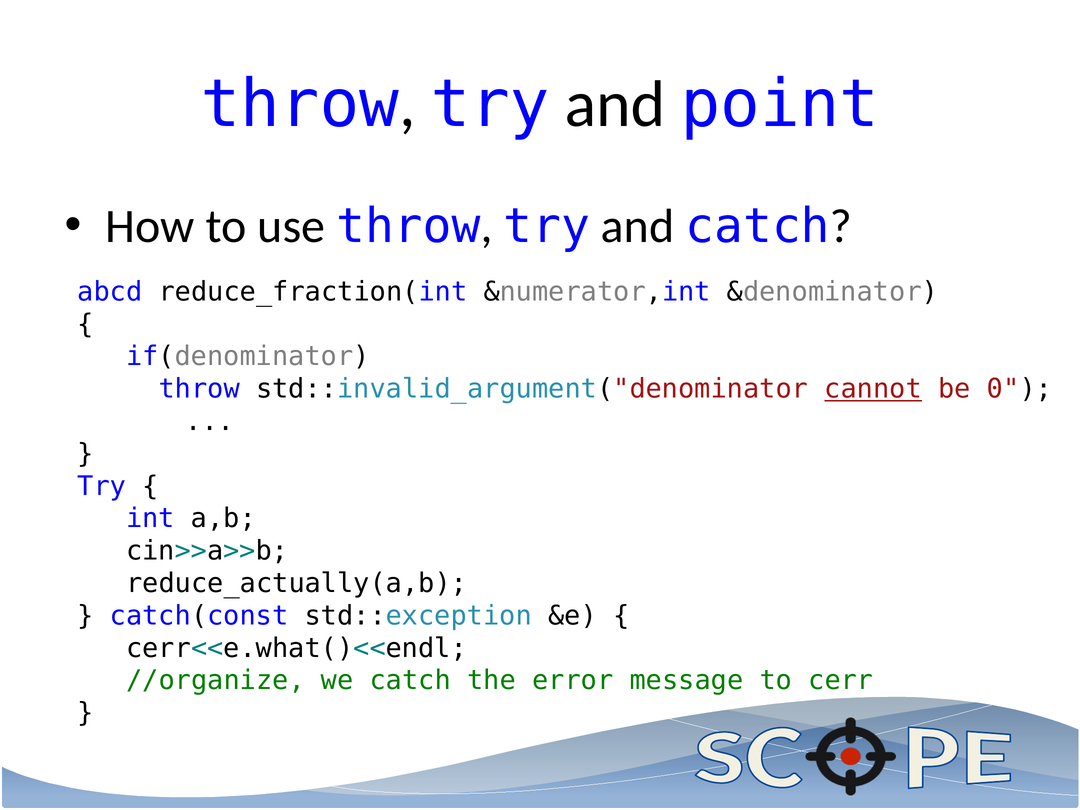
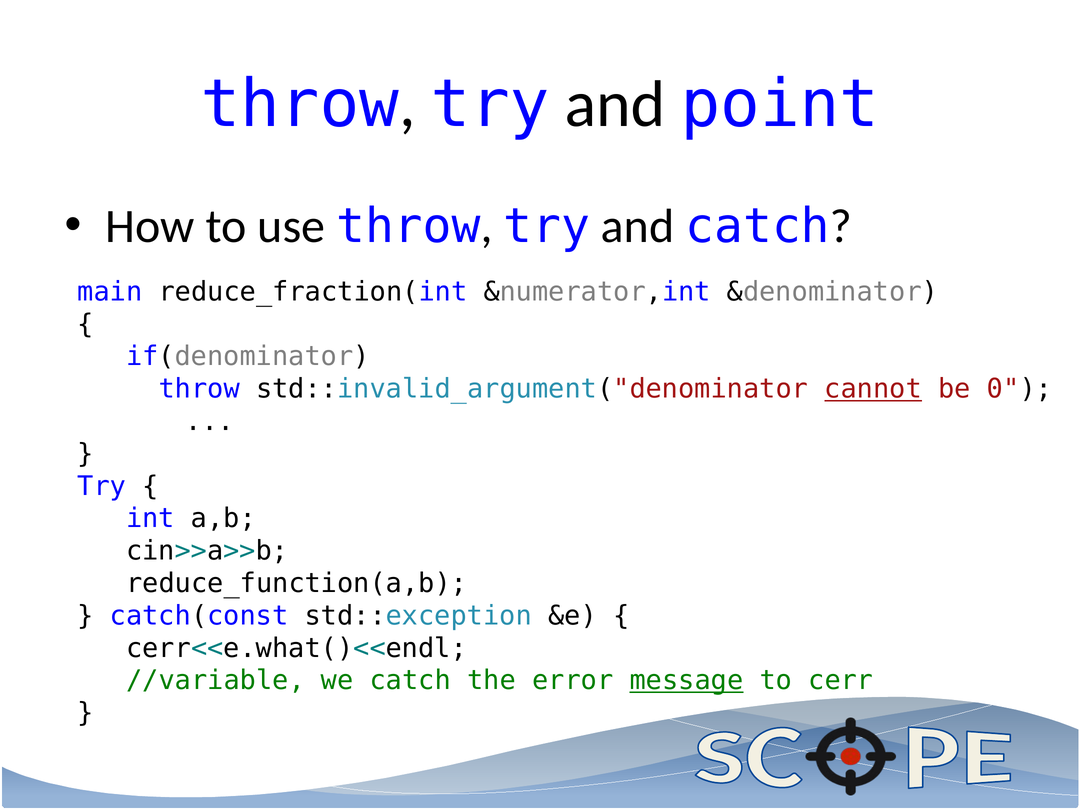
abcd: abcd -> main
reduce_actually(a,b: reduce_actually(a,b -> reduce_function(a,b
//organize: //organize -> //variable
message underline: none -> present
